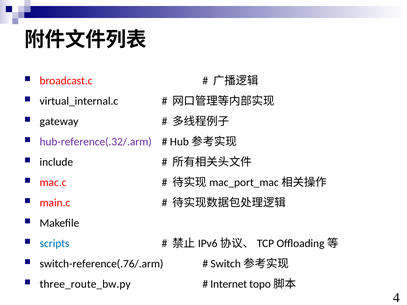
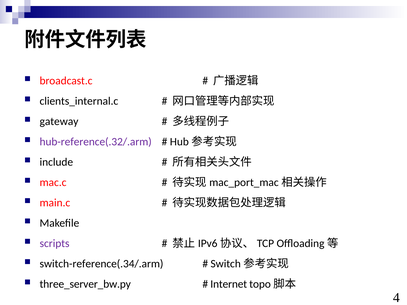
virtual_internal.c: virtual_internal.c -> clients_internal.c
scripts colour: blue -> purple
switch-reference(.76/.arm: switch-reference(.76/.arm -> switch-reference(.34/.arm
three_route_bw.py: three_route_bw.py -> three_server_bw.py
